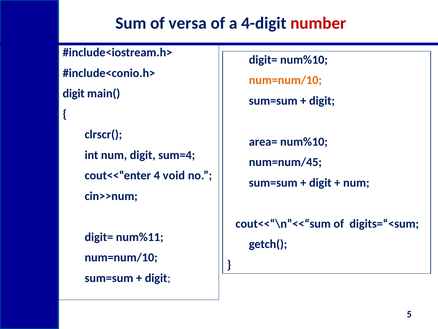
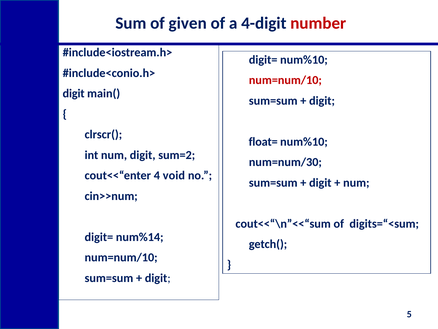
versa: versa -> given
num=num/10 at (285, 80) colour: orange -> red
area=: area= -> float=
sum=4: sum=4 -> sum=2
num=num/45: num=num/45 -> num=num/30
num%11: num%11 -> num%14
